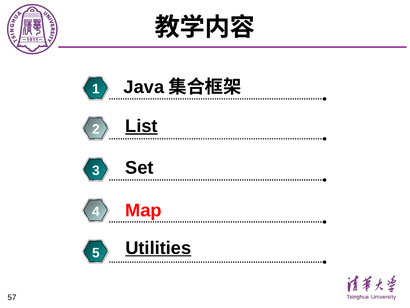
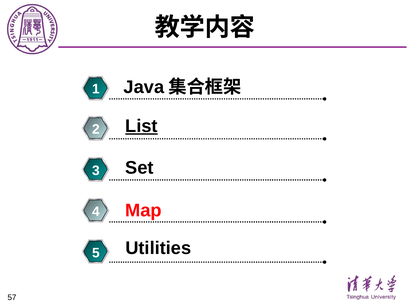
Utilities underline: present -> none
